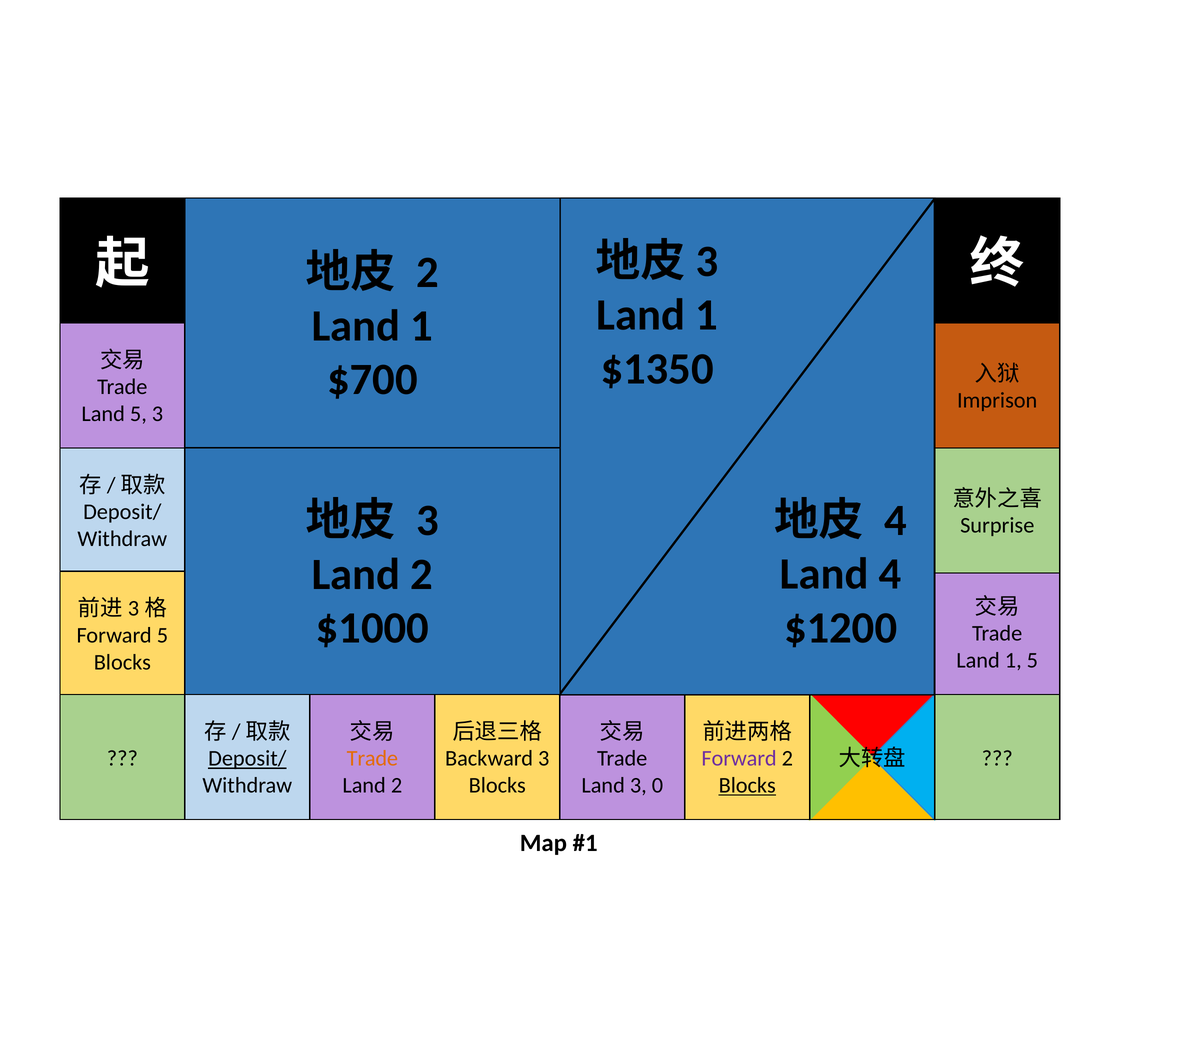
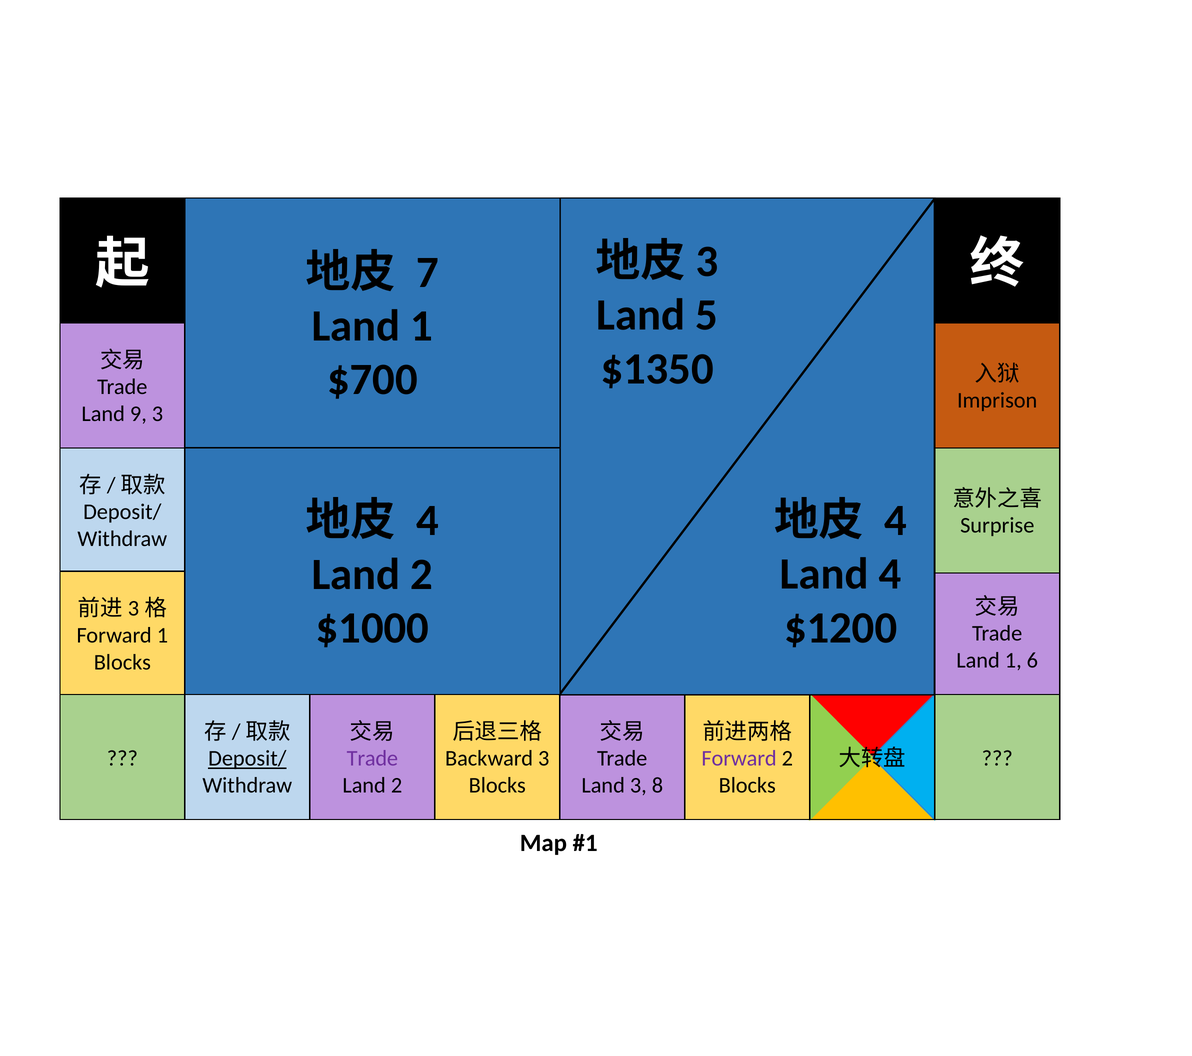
2 at (428, 272): 2 -> 7
1 at (707, 315): 1 -> 5
Land 5: 5 -> 9
3 at (428, 521): 3 -> 4
Forward 5: 5 -> 1
1 5: 5 -> 6
Trade at (372, 758) colour: orange -> purple
0: 0 -> 8
Blocks at (747, 785) underline: present -> none
